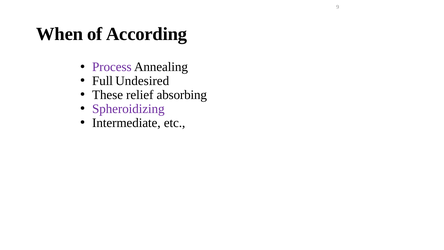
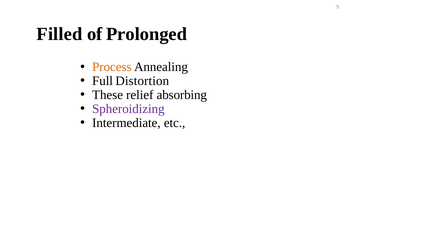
When: When -> Filled
According: According -> Prolonged
Process colour: purple -> orange
Undesired: Undesired -> Distortion
